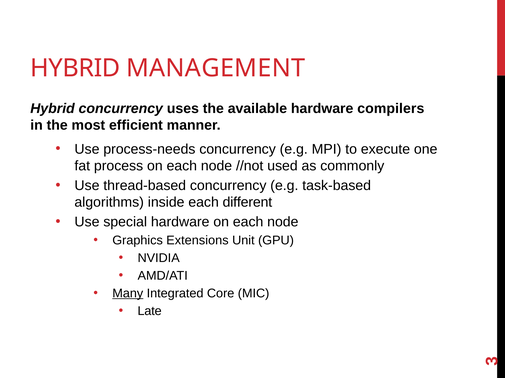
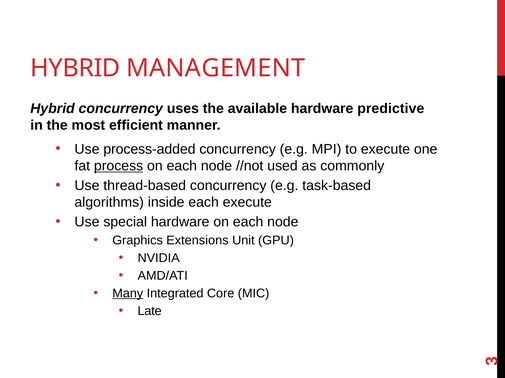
compilers: compilers -> predictive
process-needs: process-needs -> process-added
process underline: none -> present
each different: different -> execute
